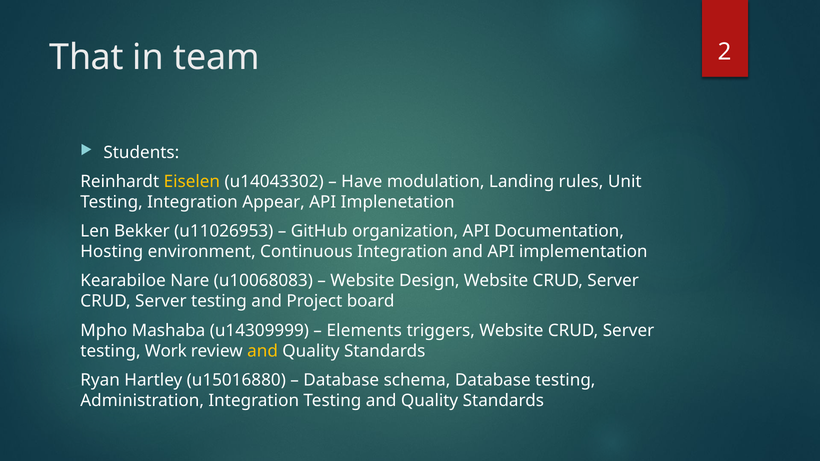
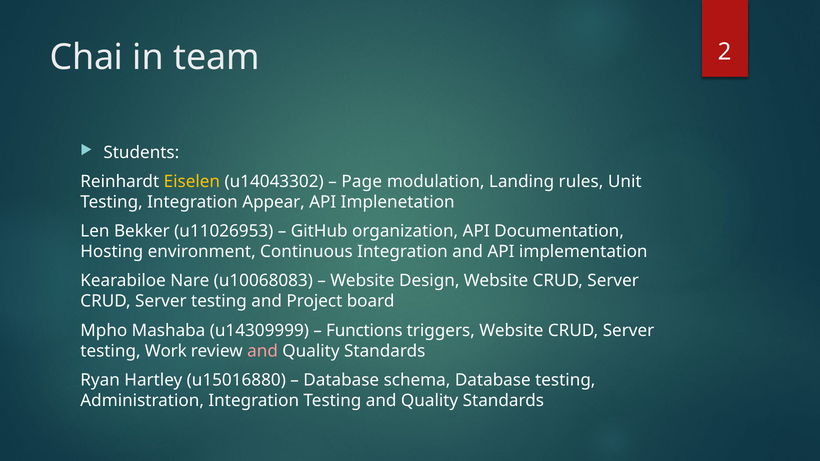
That: That -> Chai
Have: Have -> Page
Elements: Elements -> Functions
and at (263, 351) colour: yellow -> pink
